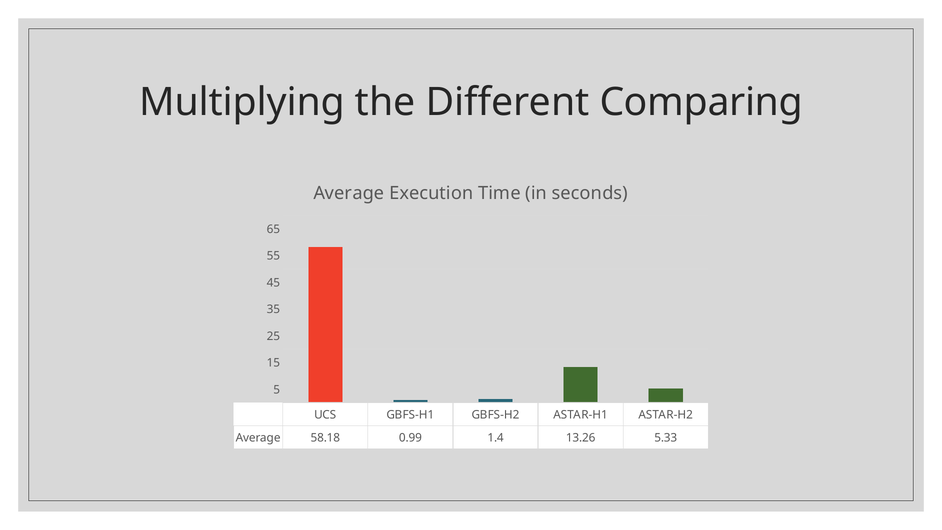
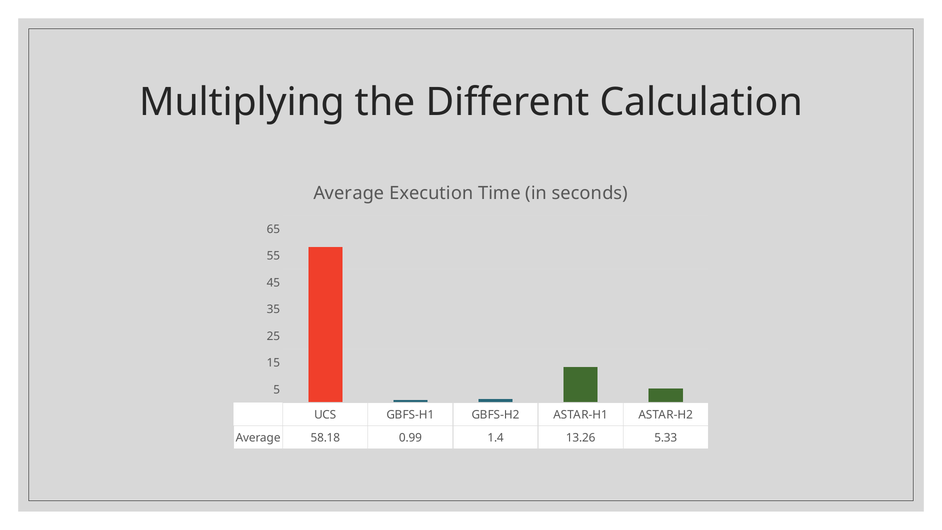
Comparing: Comparing -> Calculation
